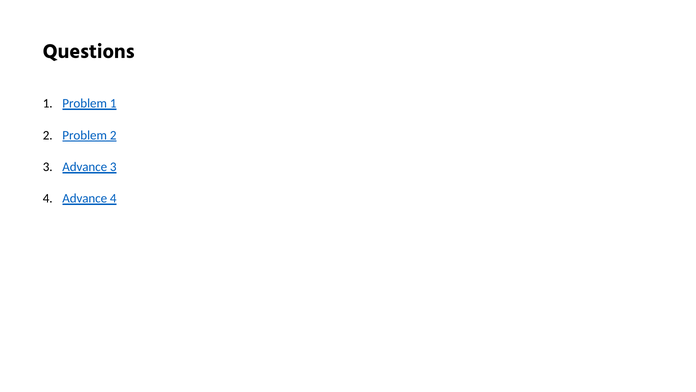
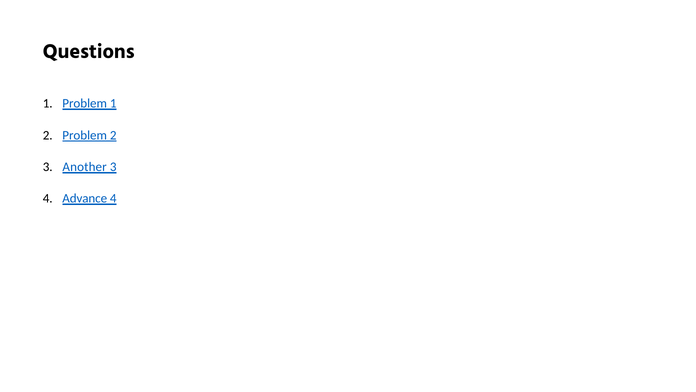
3 Advance: Advance -> Another
